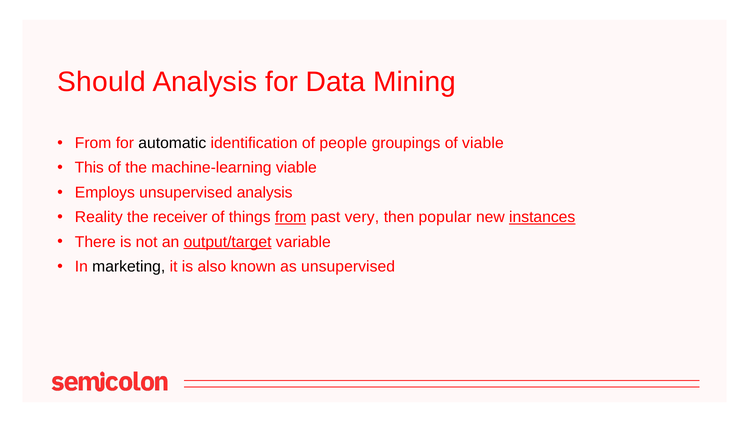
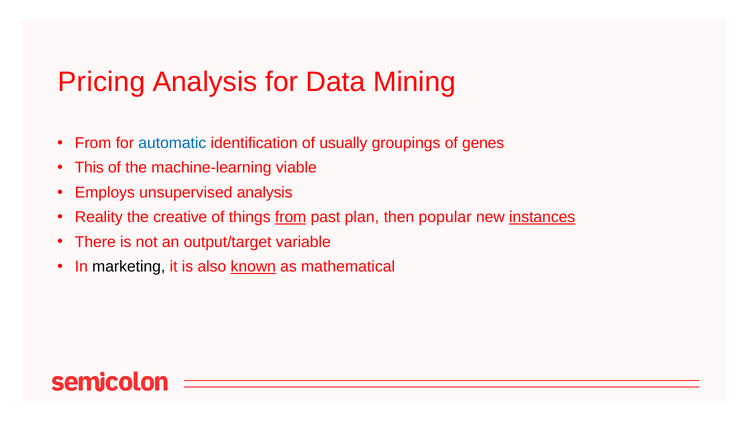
Should: Should -> Pricing
automatic colour: black -> blue
people: people -> usually
of viable: viable -> genes
receiver: receiver -> creative
very: very -> plan
output/target underline: present -> none
known underline: none -> present
as unsupervised: unsupervised -> mathematical
